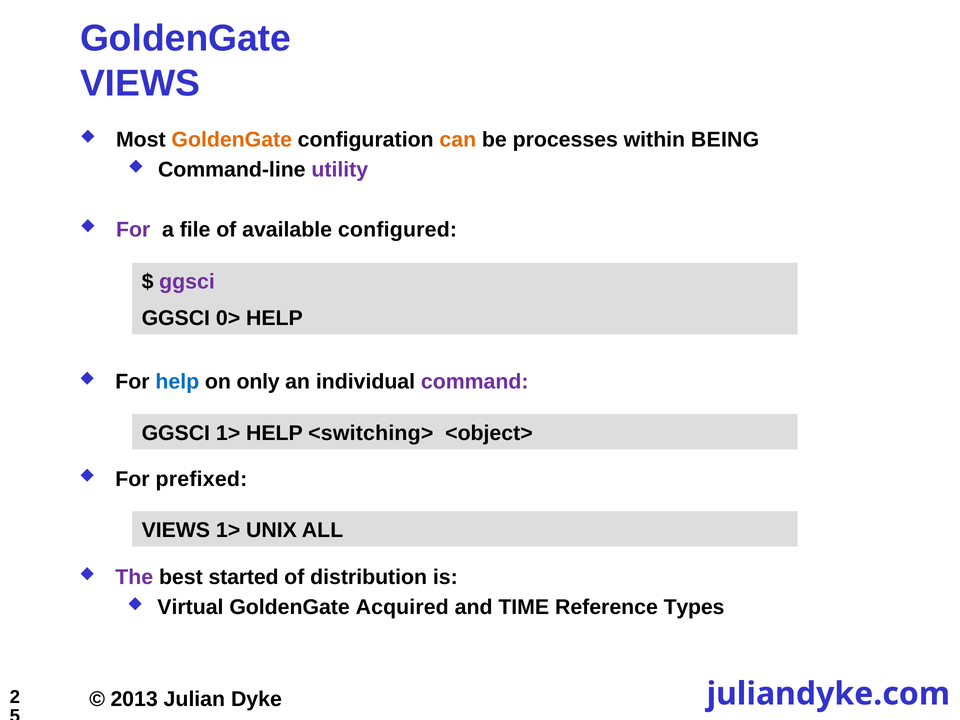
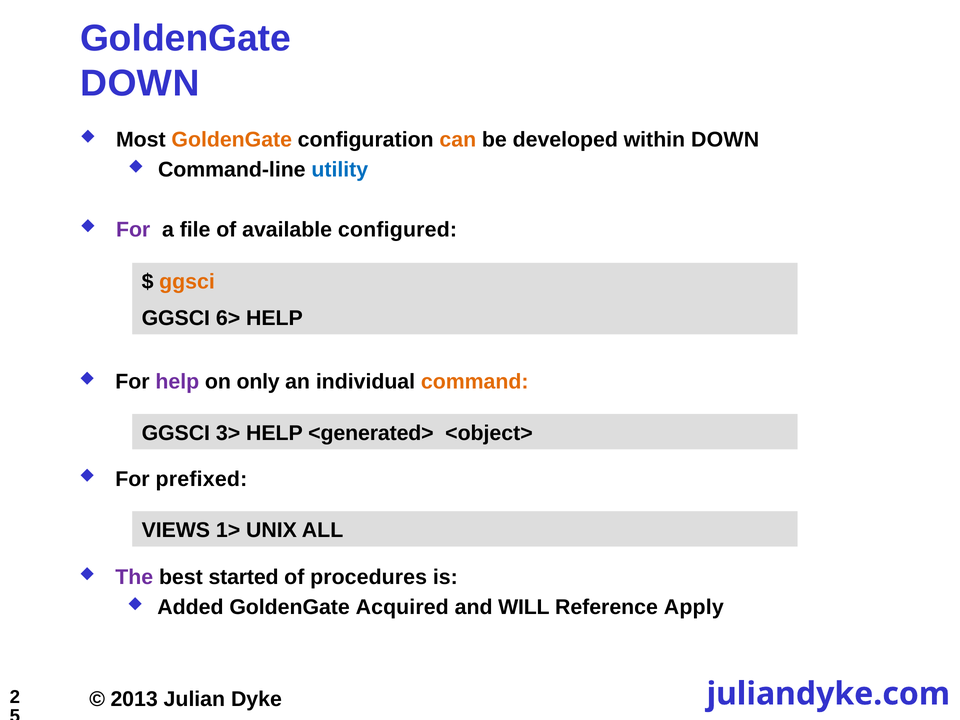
VIEWS at (140, 83): VIEWS -> DOWN
processes: processes -> developed
within BEING: BEING -> DOWN
utility colour: purple -> blue
ggsci at (187, 282) colour: purple -> orange
0>: 0> -> 6>
help at (177, 382) colour: blue -> purple
command colour: purple -> orange
GGSCI 1>: 1> -> 3>
<switching>: <switching> -> <generated>
distribution: distribution -> procedures
Virtual: Virtual -> Added
TIME: TIME -> WILL
Types: Types -> Apply
